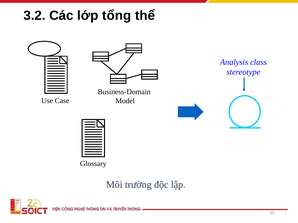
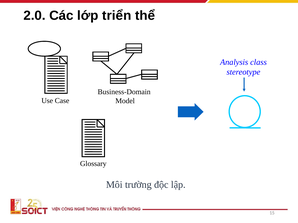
3.2: 3.2 -> 2.0
tổng: tổng -> triển
